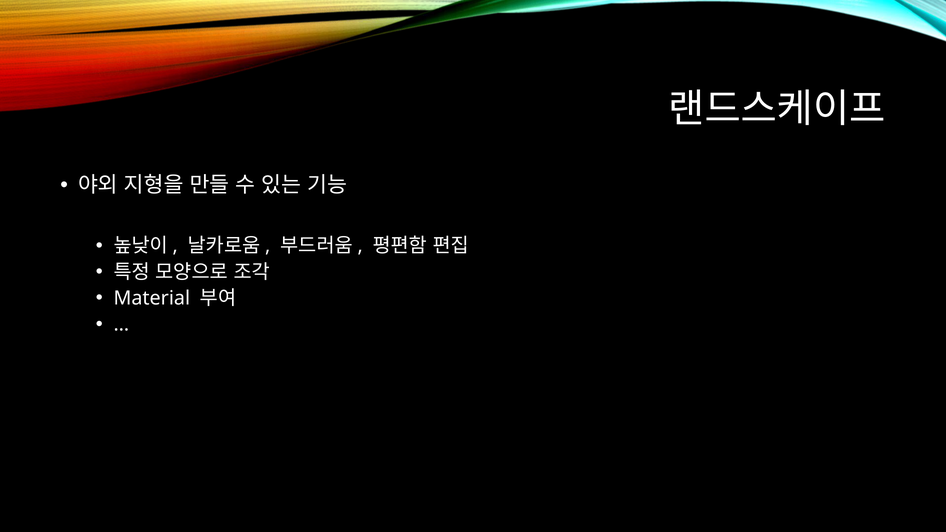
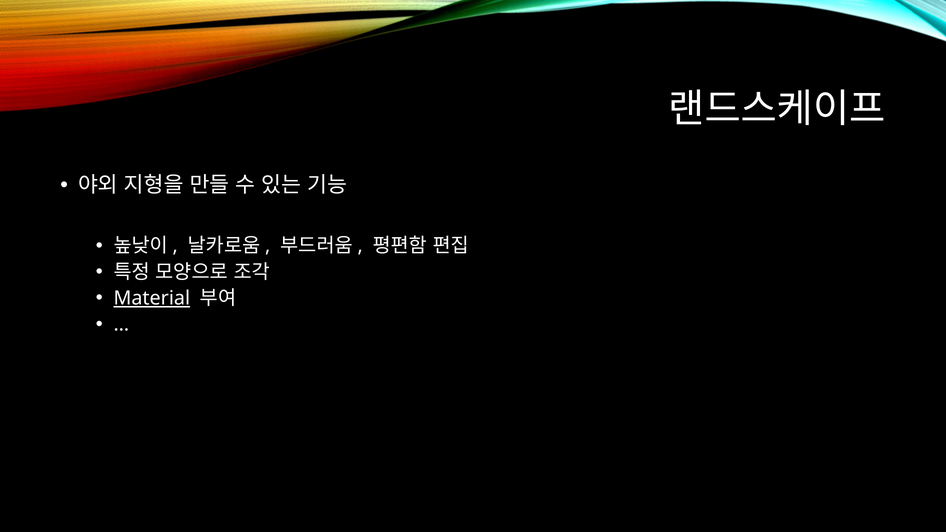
Material underline: none -> present
